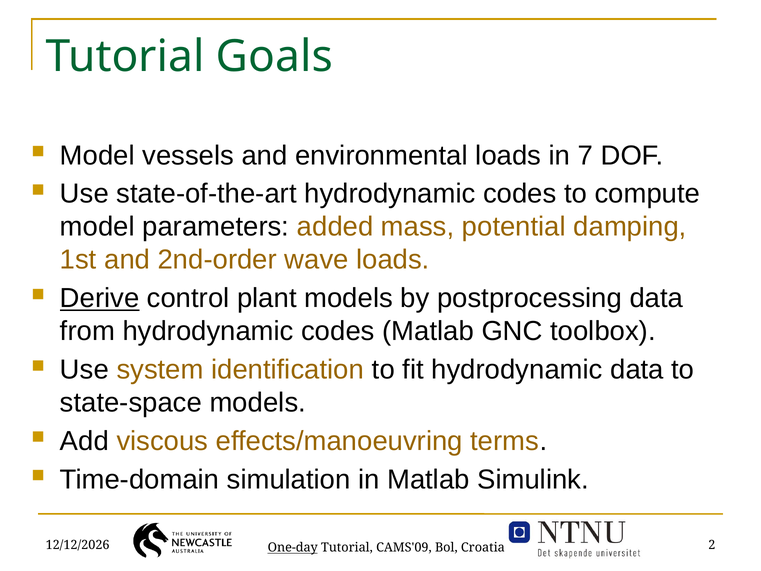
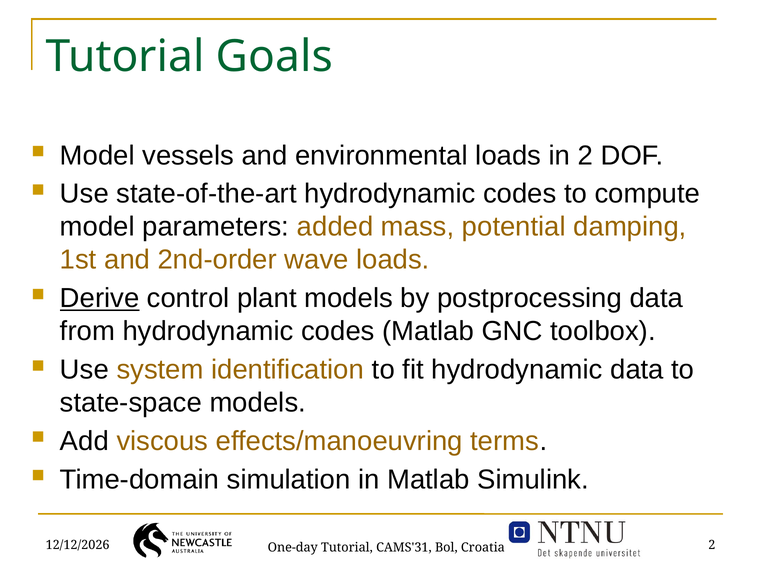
in 7: 7 -> 2
One-day underline: present -> none
CAMS'09: CAMS'09 -> CAMS'31
